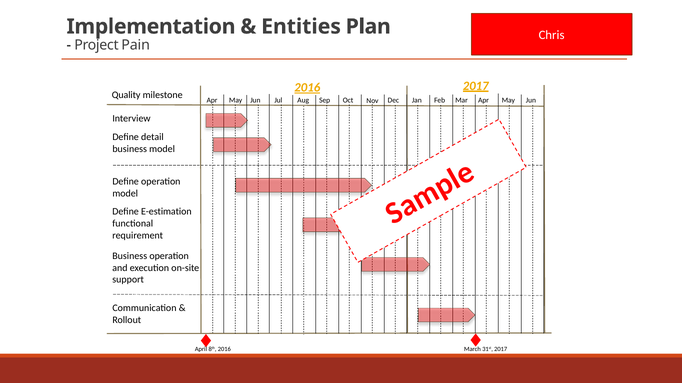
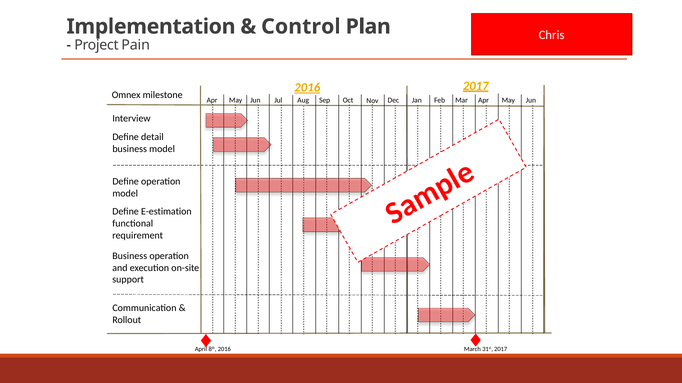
Entities: Entities -> Control
Quality: Quality -> Omnex
